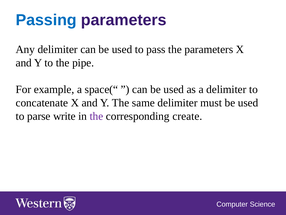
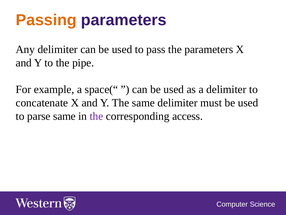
Passing colour: blue -> orange
parse write: write -> same
create: create -> access
